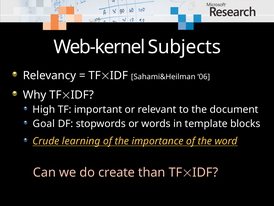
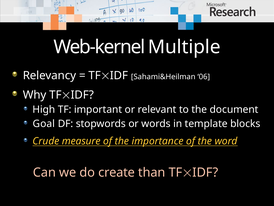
Subjects: Subjects -> Multiple
learning: learning -> measure
